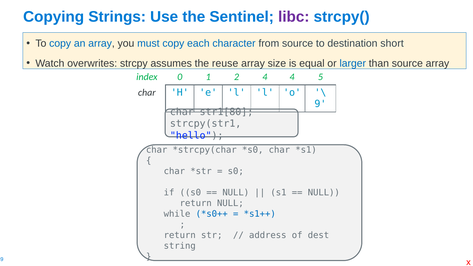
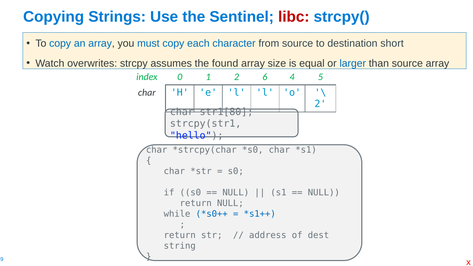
libc colour: purple -> red
reuse: reuse -> found
2 4: 4 -> 6
9 at (320, 104): 9 -> 2
